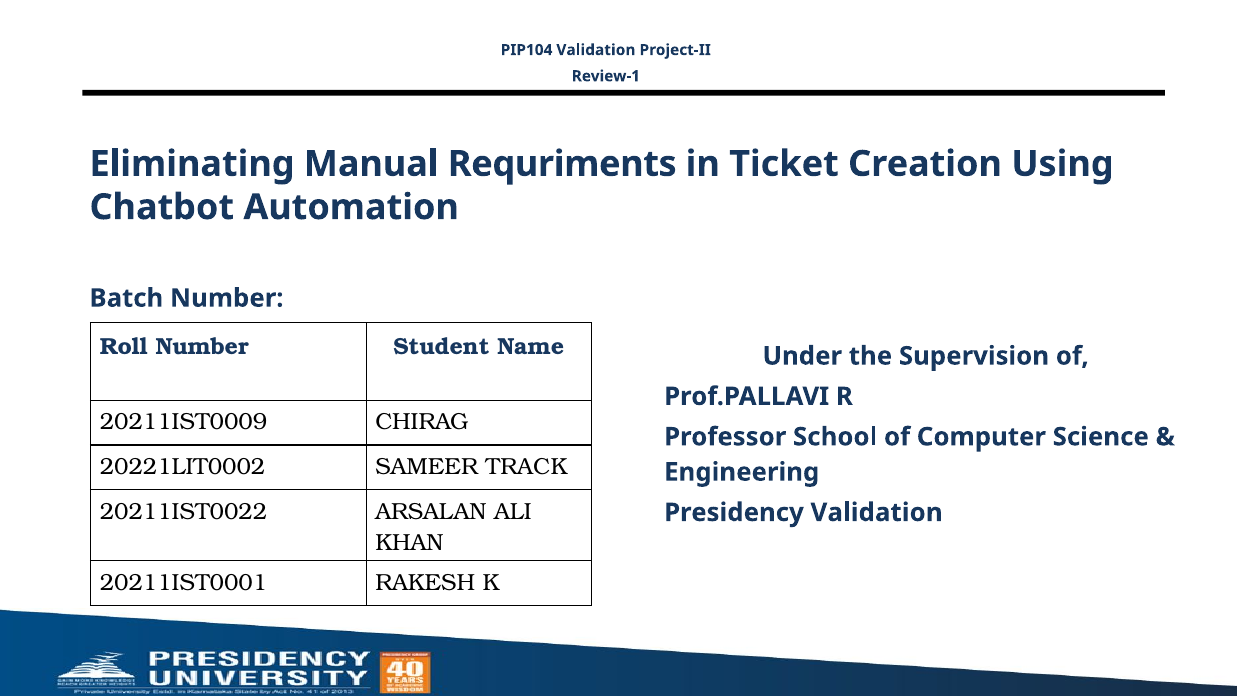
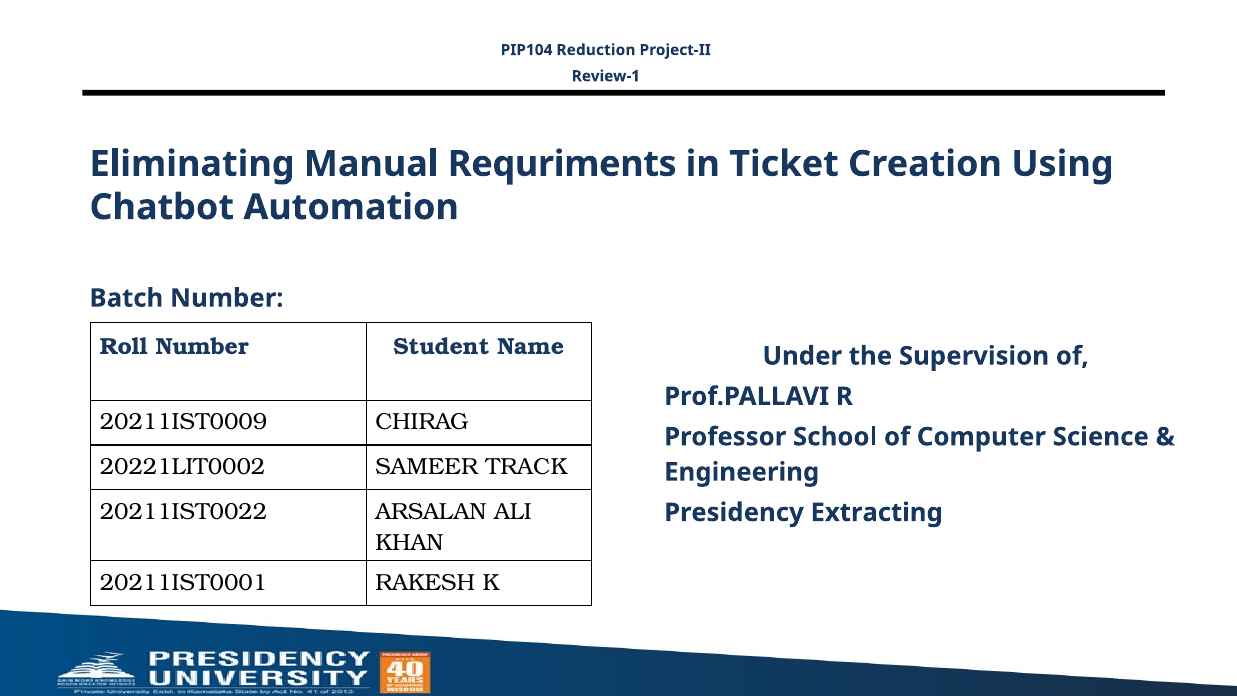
PIP104 Validation: Validation -> Reduction
Presidency Validation: Validation -> Extracting
